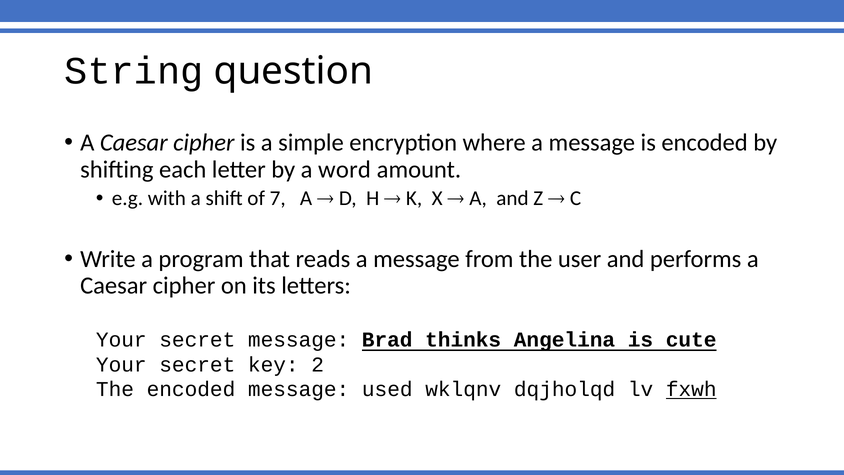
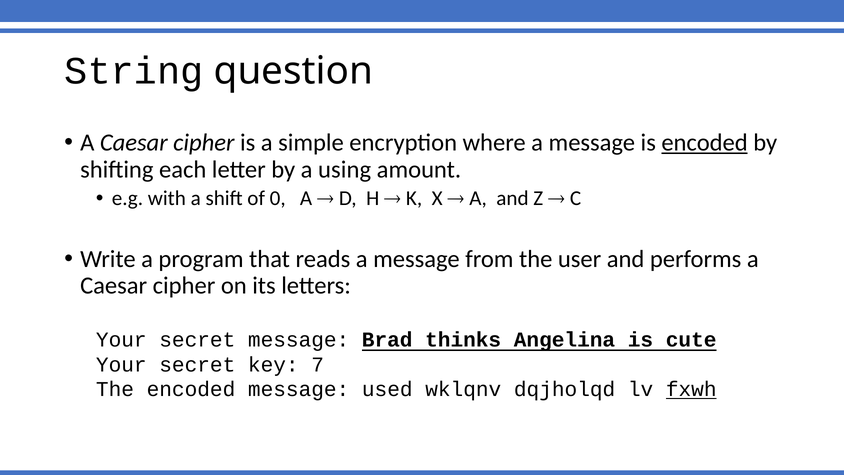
encoded at (705, 143) underline: none -> present
word: word -> using
7: 7 -> 0
2: 2 -> 7
